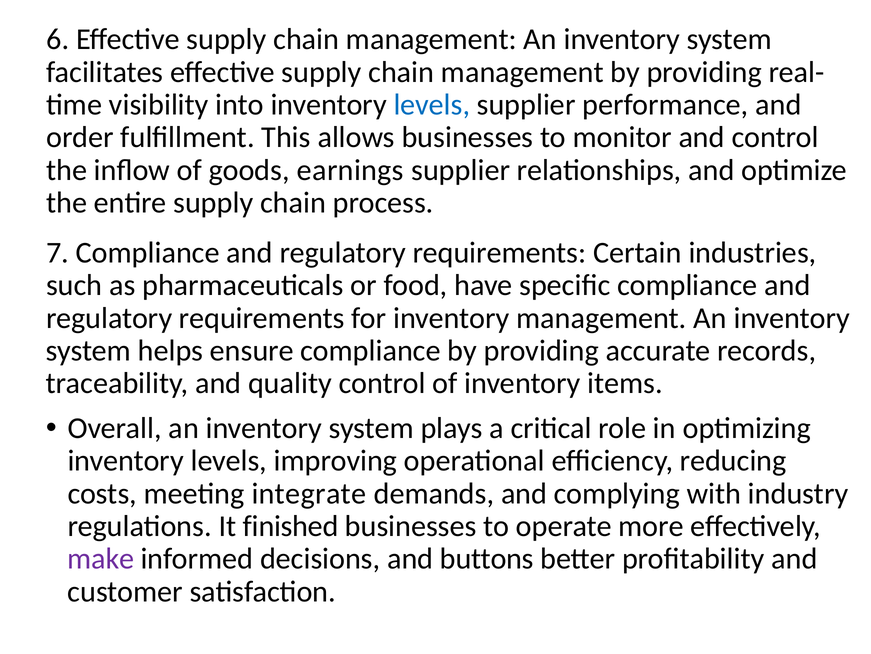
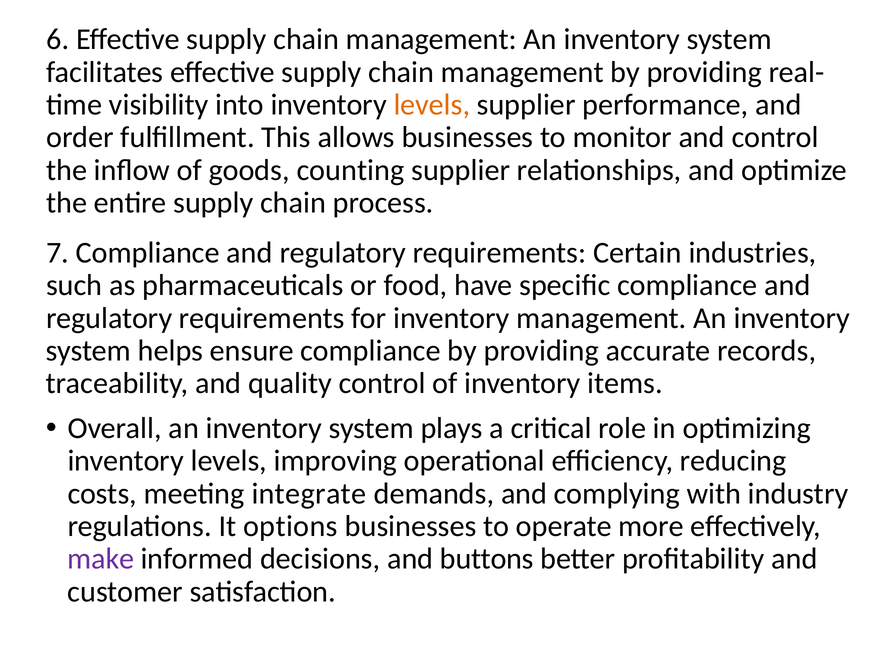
levels at (432, 105) colour: blue -> orange
earnings: earnings -> counting
finished: finished -> options
